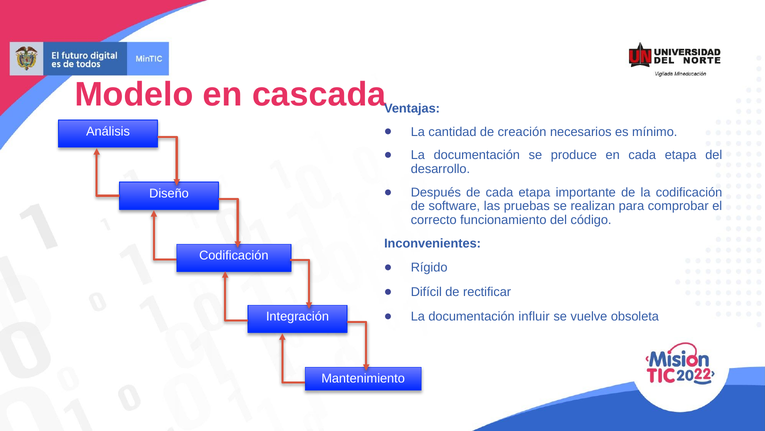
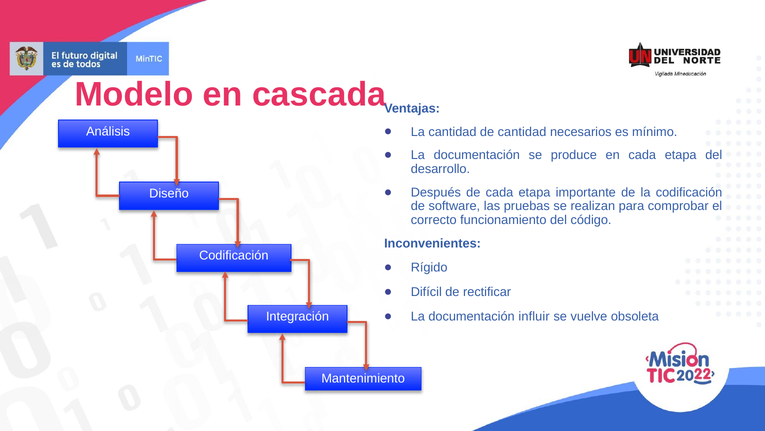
de creación: creación -> cantidad
